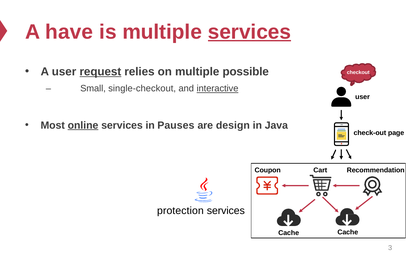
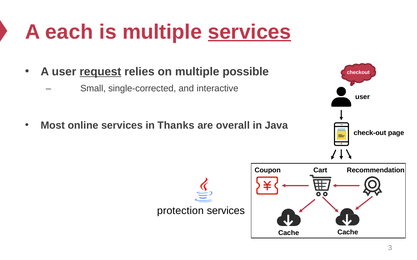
have: have -> each
single-checkout: single-checkout -> single-corrected
interactive underline: present -> none
online underline: present -> none
Pauses: Pauses -> Thanks
design: design -> overall
